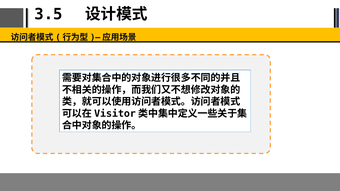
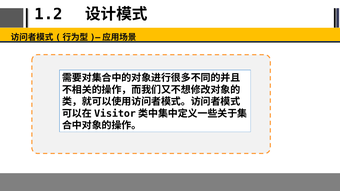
3.5: 3.5 -> 1.2
